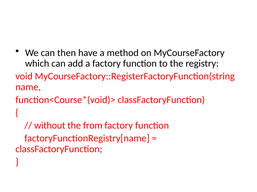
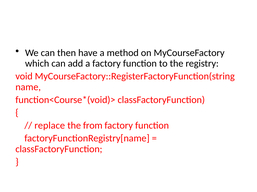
without: without -> replace
